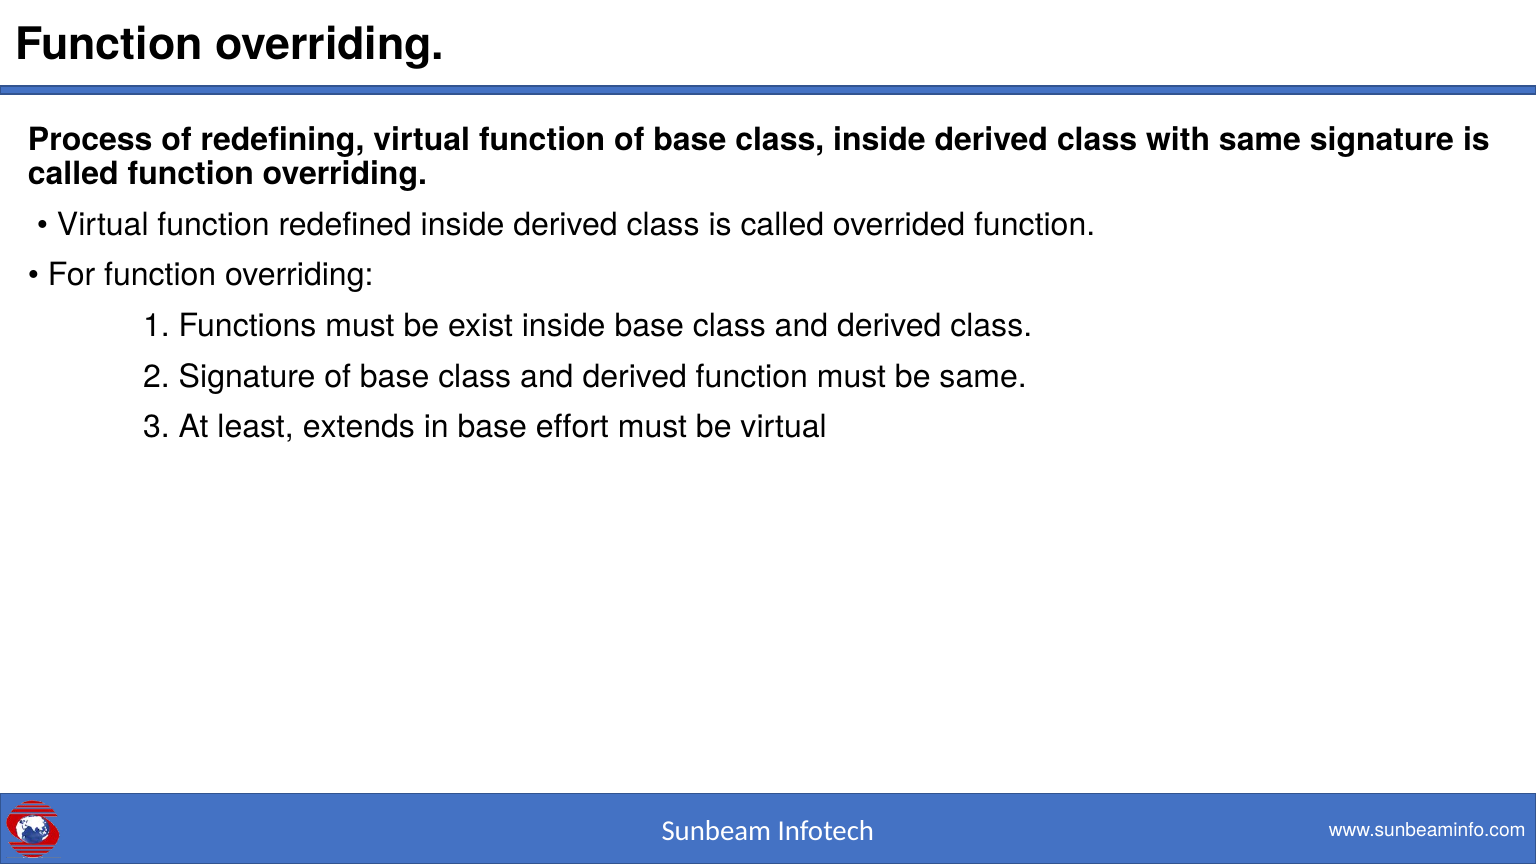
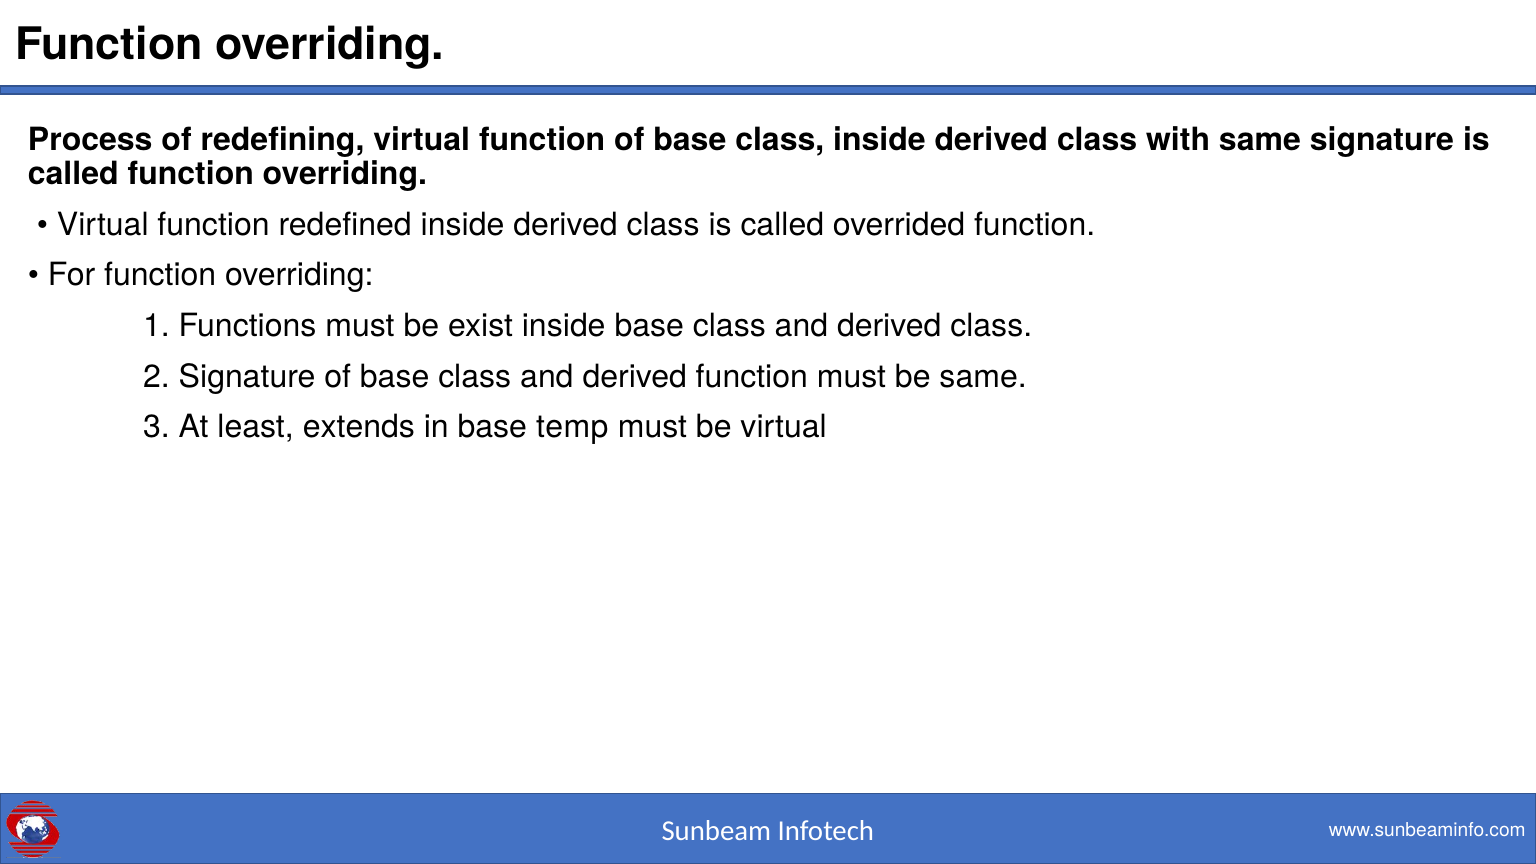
effort: effort -> temp
